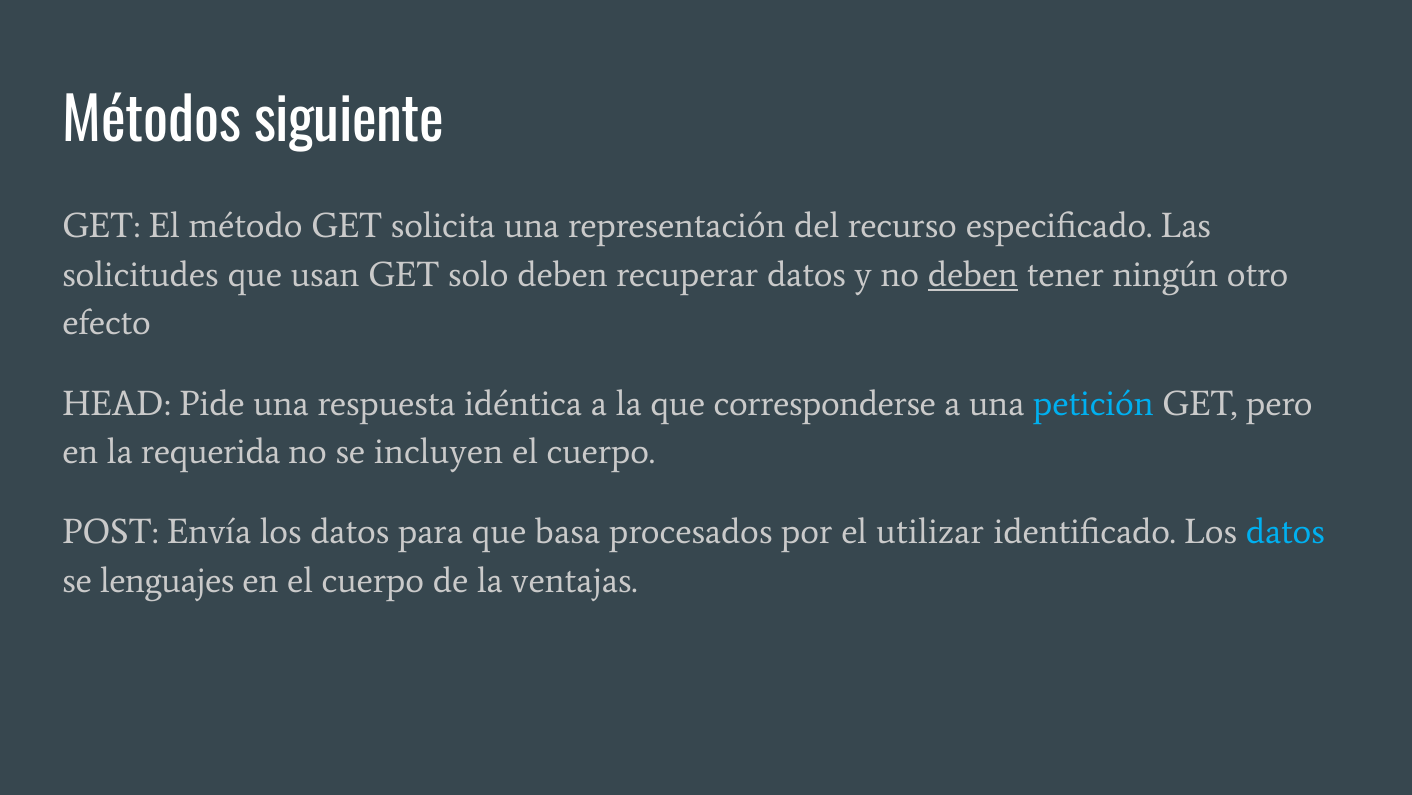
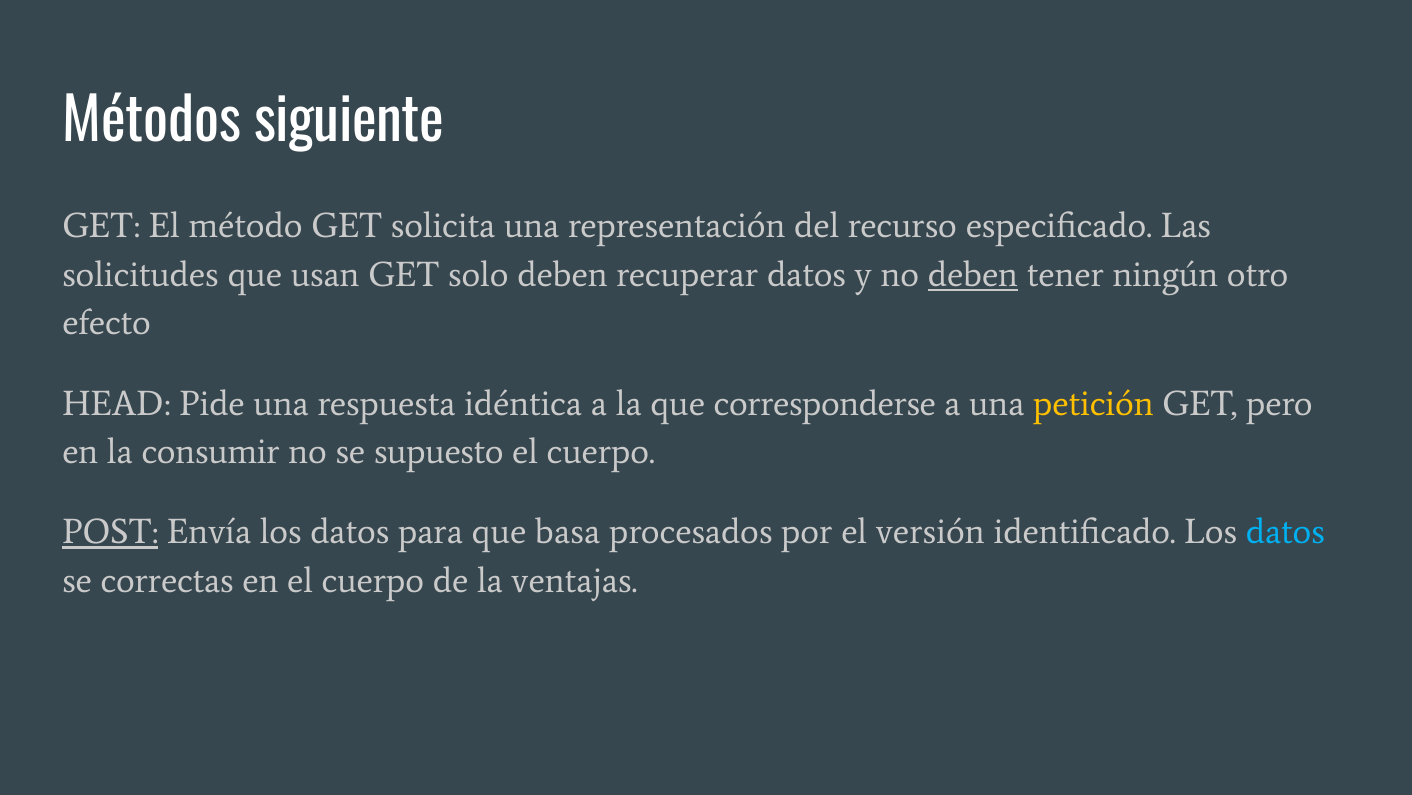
petición colour: light blue -> yellow
requerida: requerida -> consumir
incluyen: incluyen -> supuesto
POST underline: none -> present
utilizar: utilizar -> versión
lenguajes: lenguajes -> correctas
